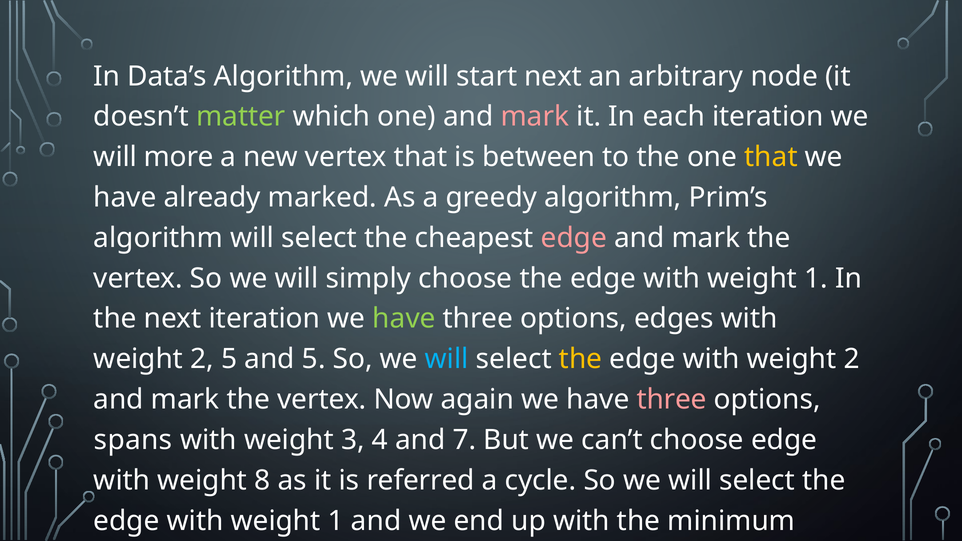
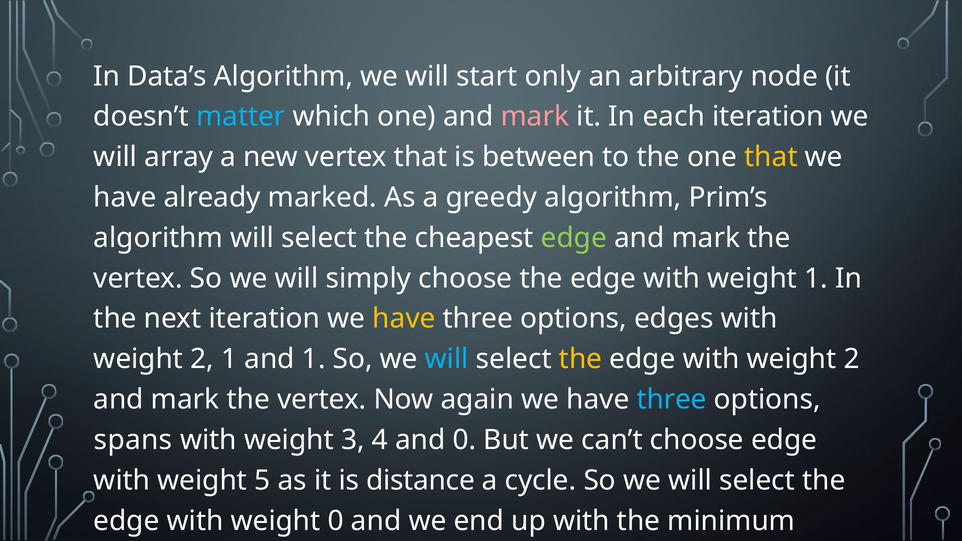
start next: next -> only
matter colour: light green -> light blue
more: more -> array
edge at (574, 238) colour: pink -> light green
have at (404, 319) colour: light green -> yellow
2 5: 5 -> 1
and 5: 5 -> 1
three at (672, 400) colour: pink -> light blue
and 7: 7 -> 0
8: 8 -> 5
referred: referred -> distance
1 at (336, 521): 1 -> 0
